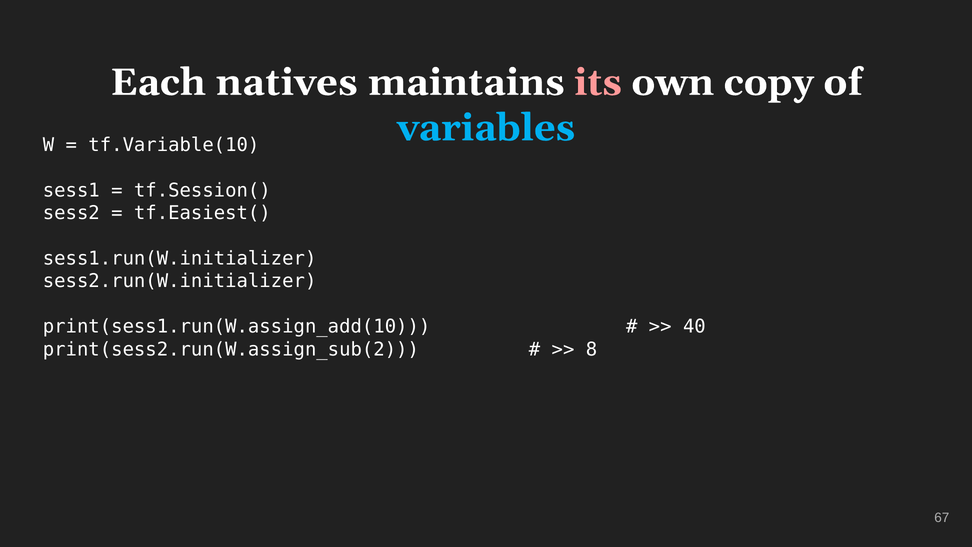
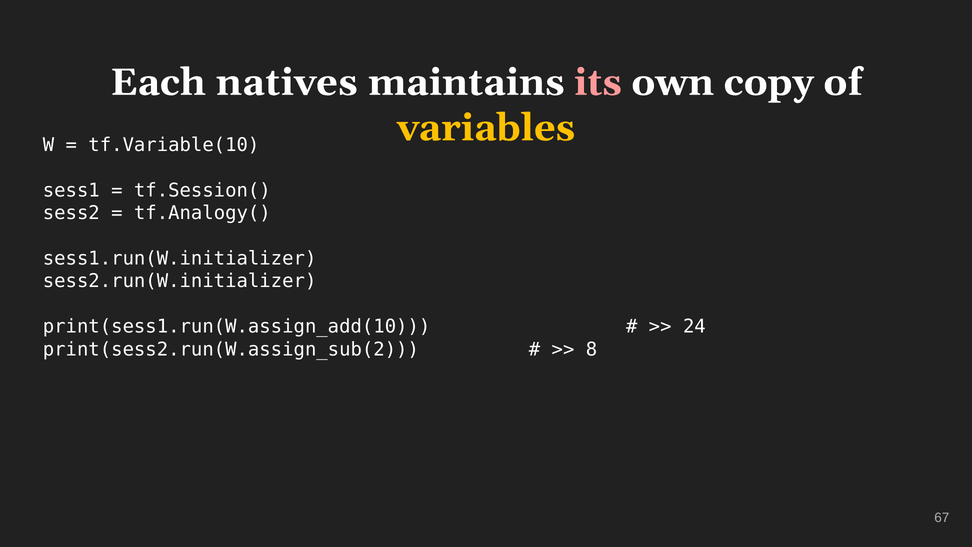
variables colour: light blue -> yellow
tf.Easiest(: tf.Easiest( -> tf.Analogy(
40: 40 -> 24
